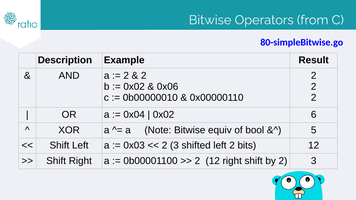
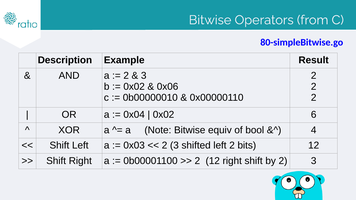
2 at (144, 76): 2 -> 3
5: 5 -> 4
